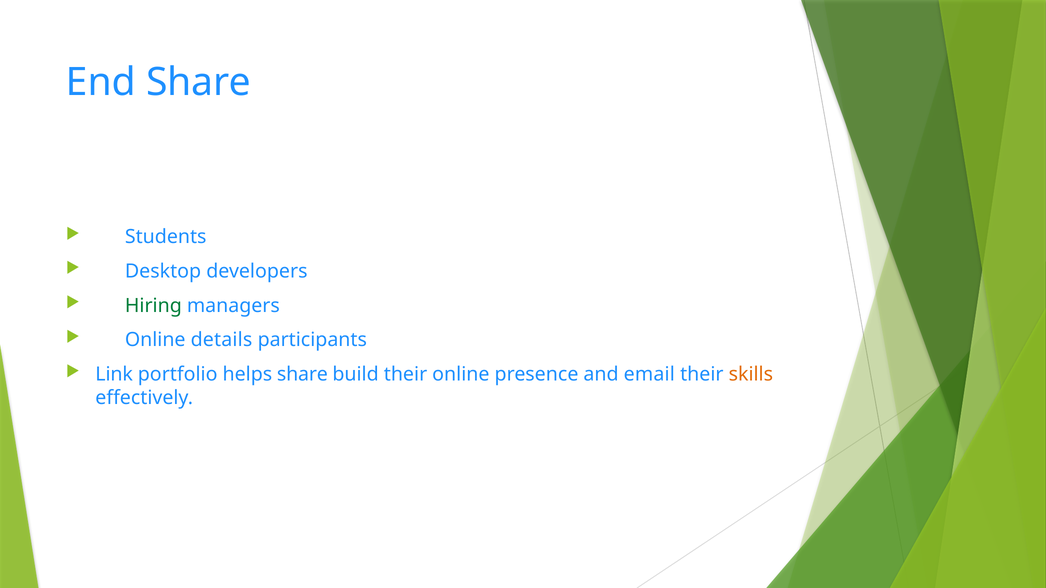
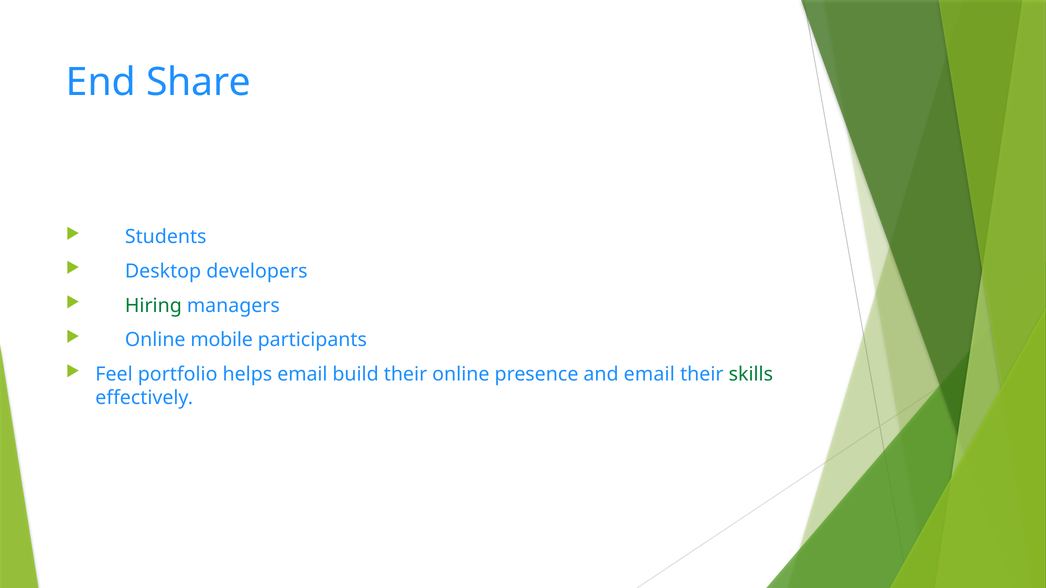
details: details -> mobile
Link: Link -> Feel
helps share: share -> email
skills colour: orange -> green
